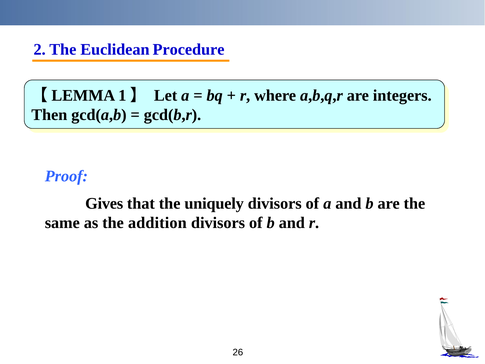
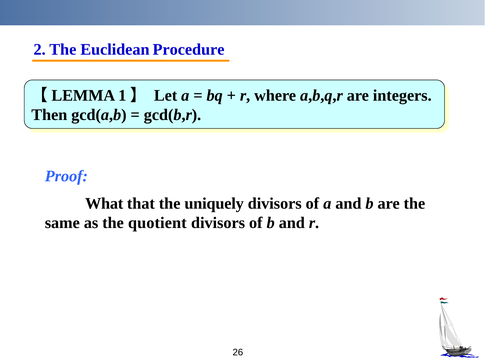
Gives: Gives -> What
addition: addition -> quotient
